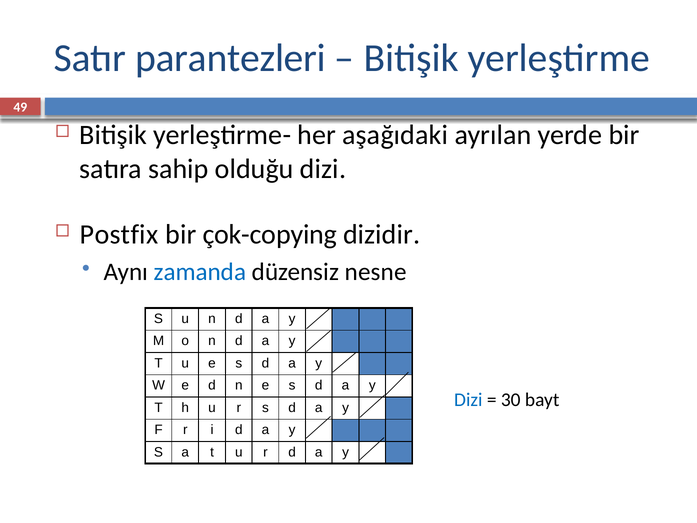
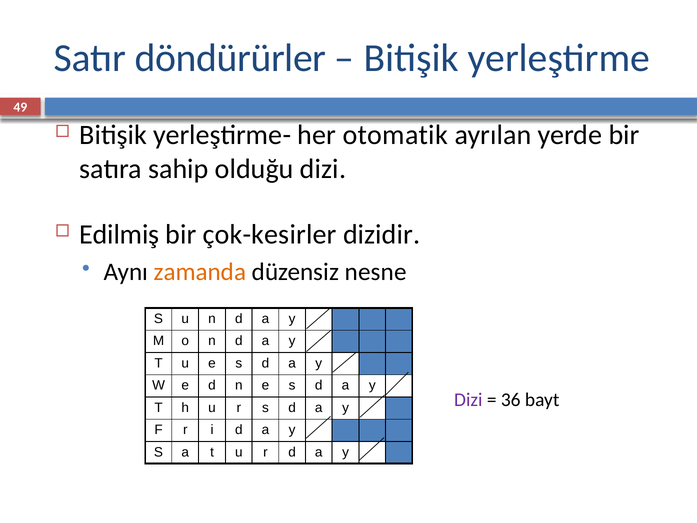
parantezleri: parantezleri -> döndürürler
aşağıdaki: aşağıdaki -> otomatik
Postfix: Postfix -> Edilmiş
çok-copying: çok-copying -> çok-kesirler
zamanda colour: blue -> orange
Dizi at (468, 400) colour: blue -> purple
30: 30 -> 36
